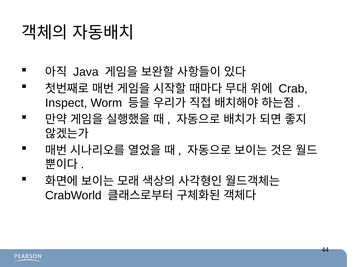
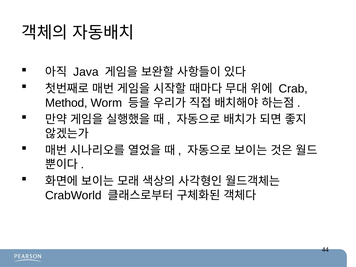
Inspect: Inspect -> Method
